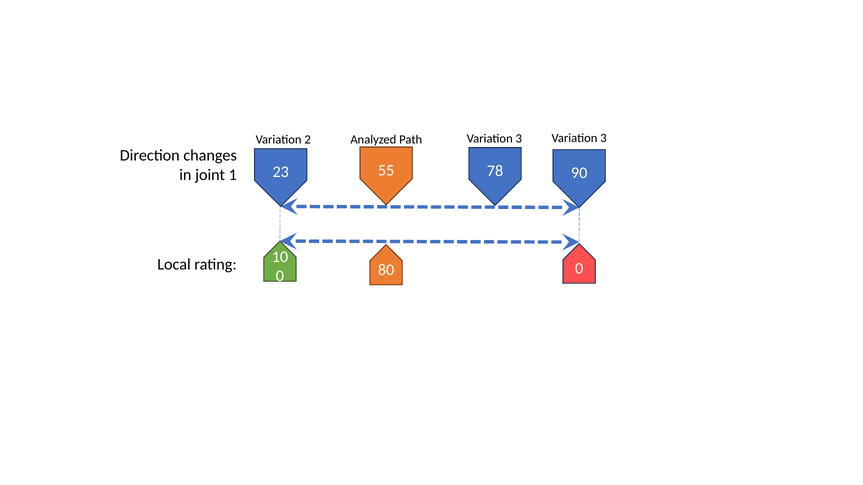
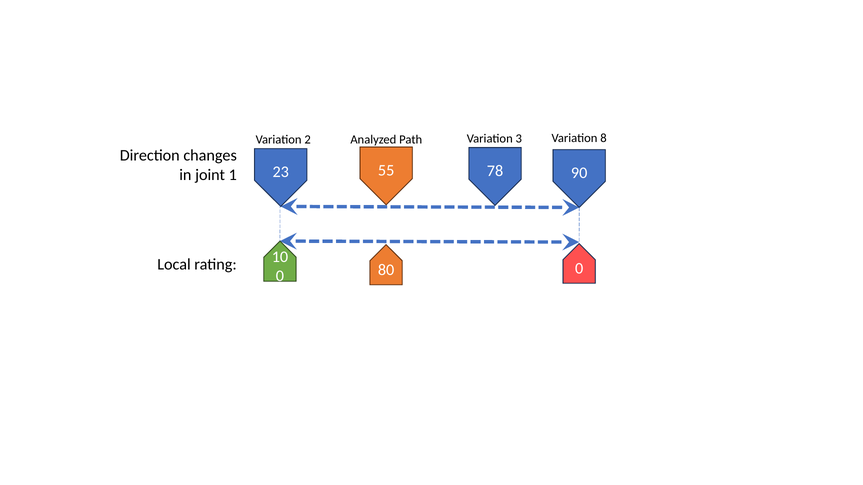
3 Variation 3: 3 -> 8
